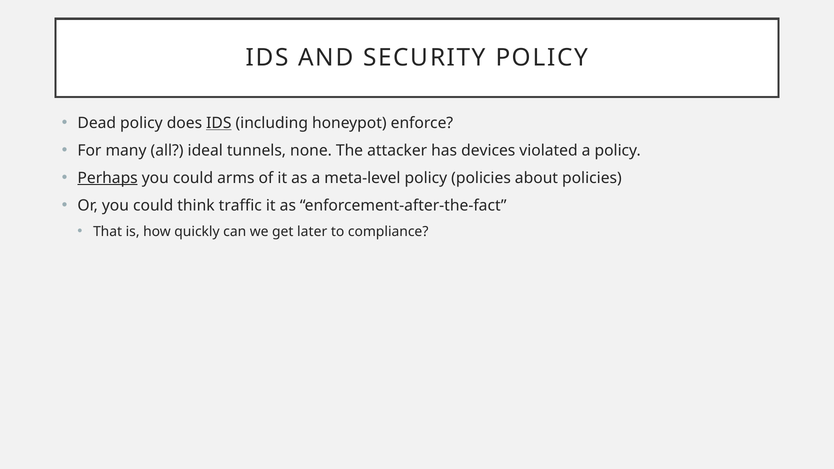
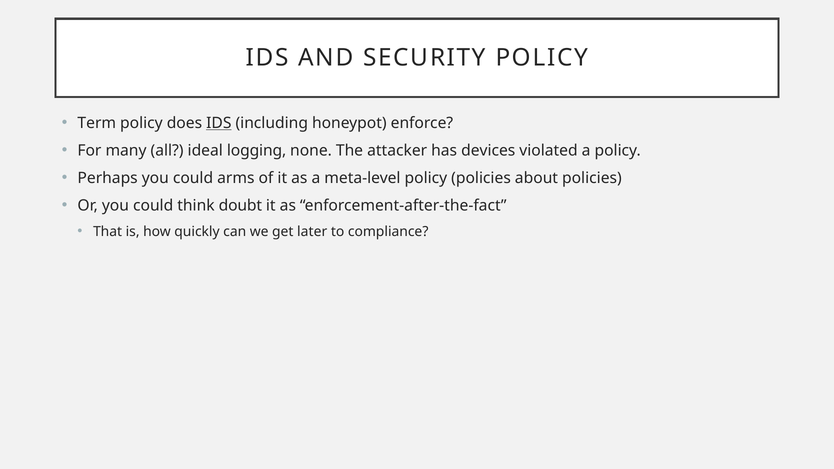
Dead: Dead -> Term
tunnels: tunnels -> logging
Perhaps underline: present -> none
traffic: traffic -> doubt
